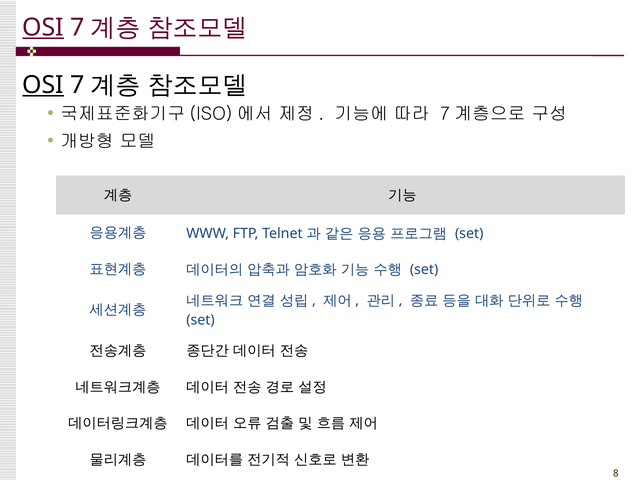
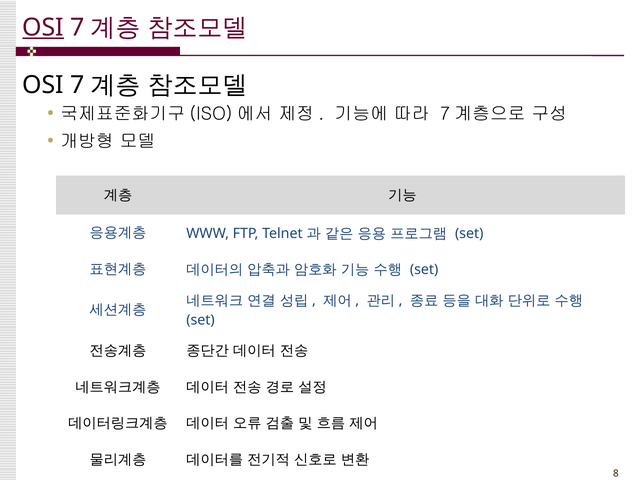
OSI at (43, 85) underline: present -> none
